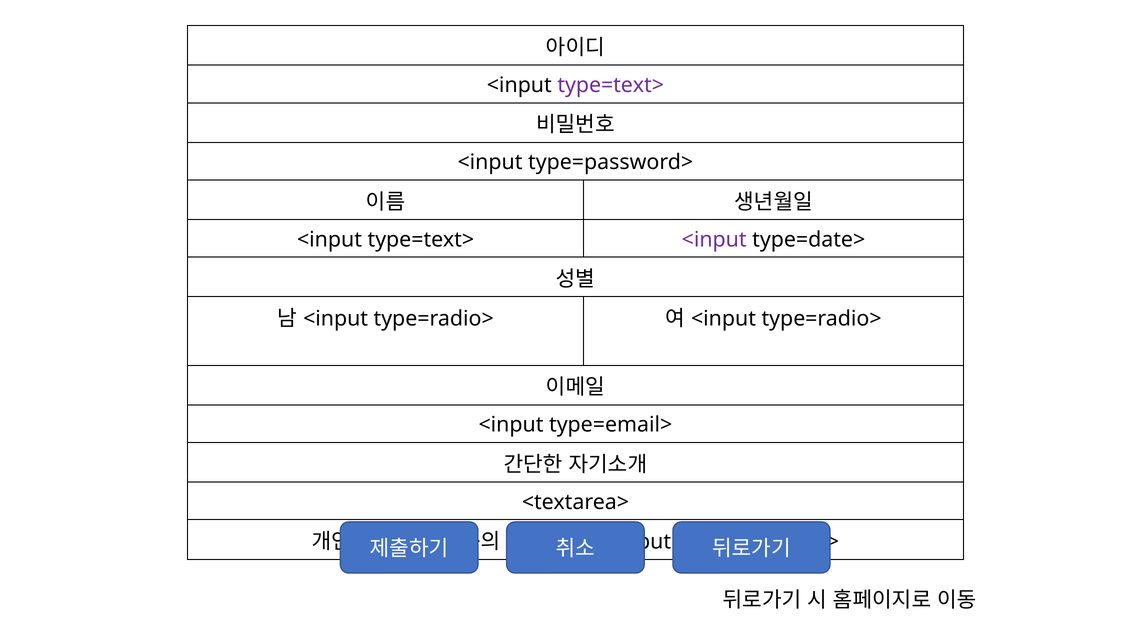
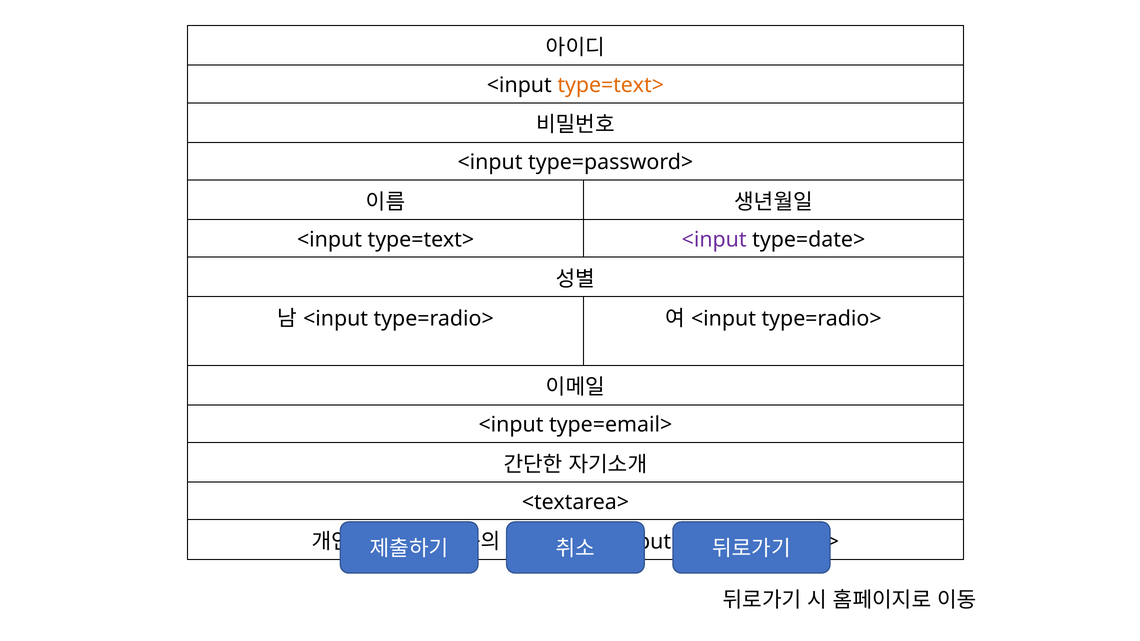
type=text> at (611, 85) colour: purple -> orange
